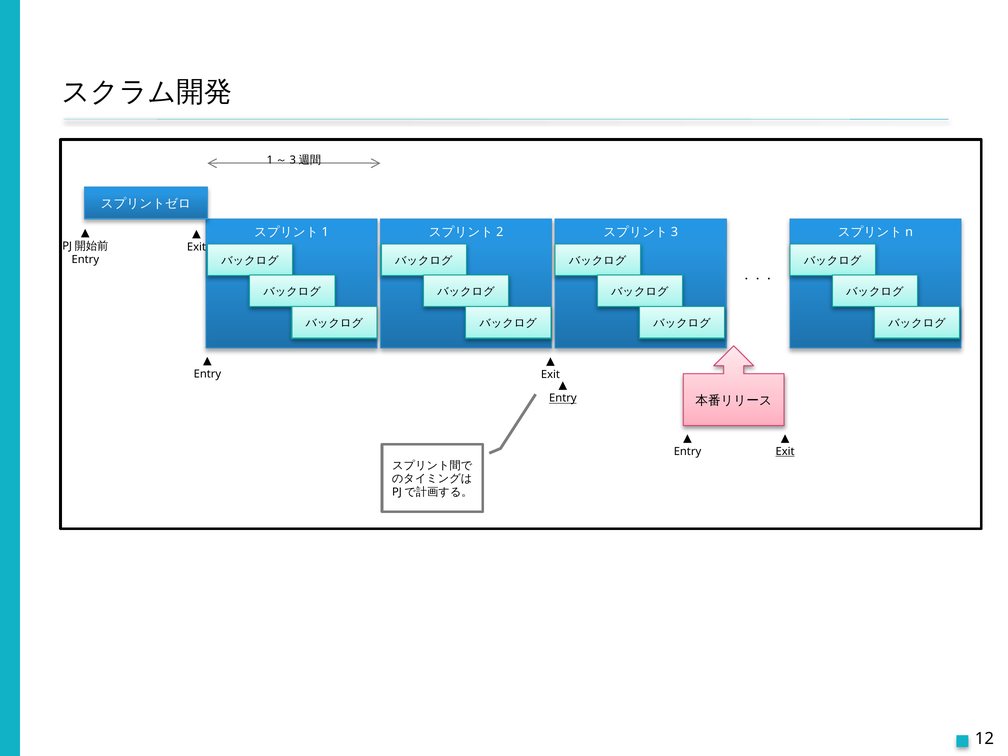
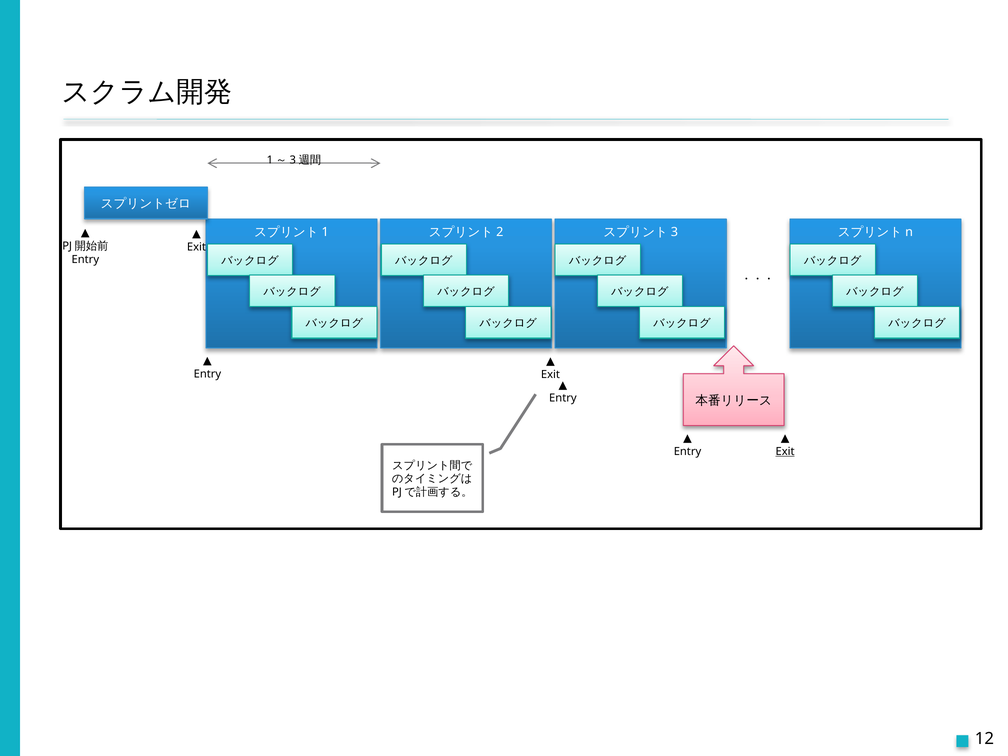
Entry at (563, 398) underline: present -> none
